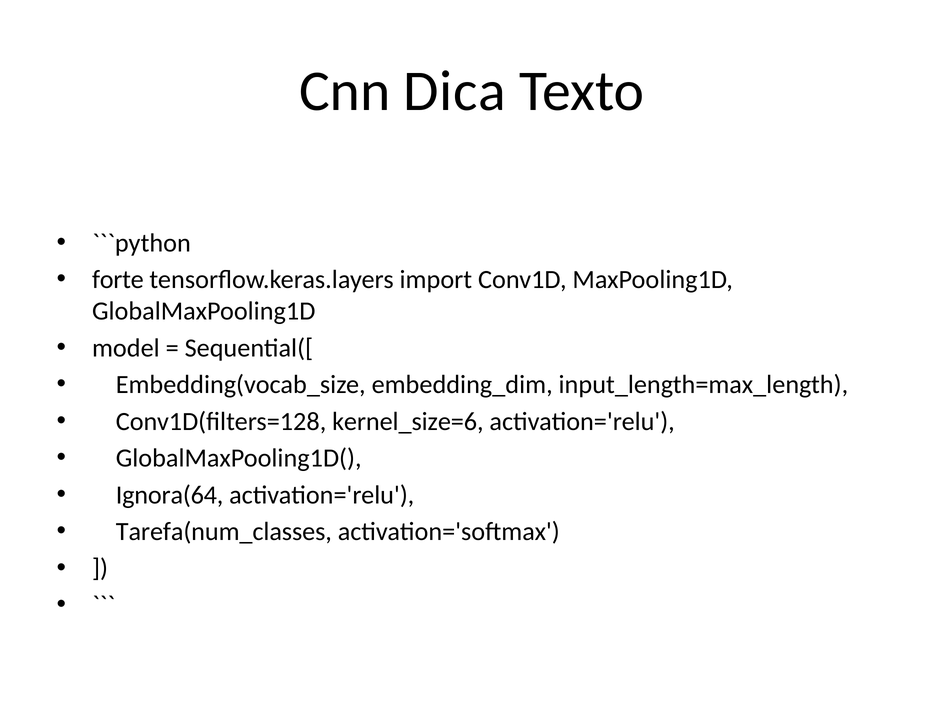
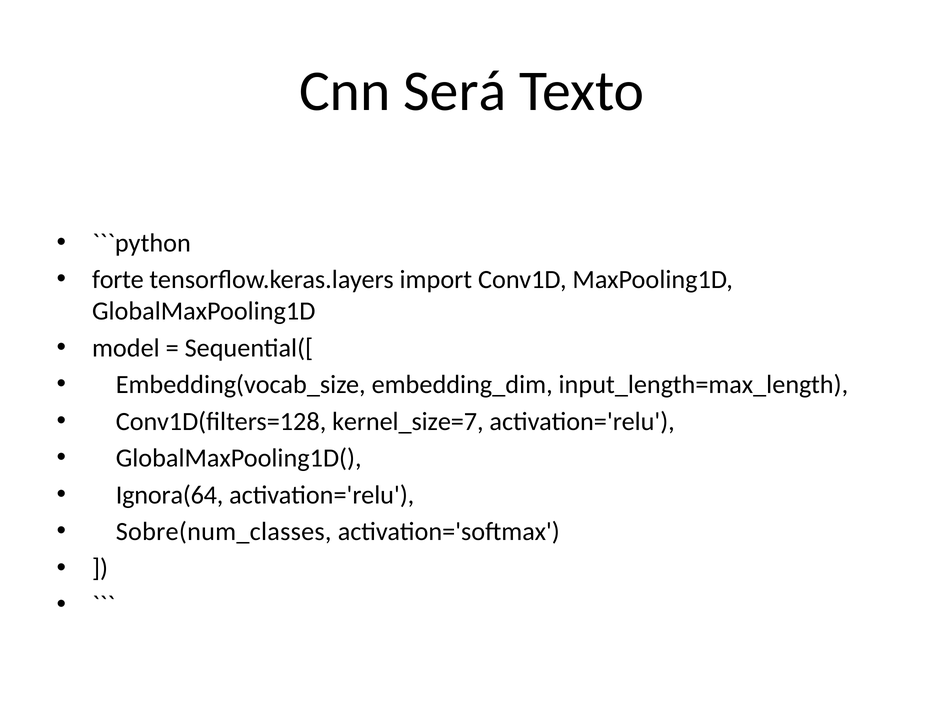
Dica: Dica -> Será
kernel_size=6: kernel_size=6 -> kernel_size=7
Tarefa(num_classes: Tarefa(num_classes -> Sobre(num_classes
